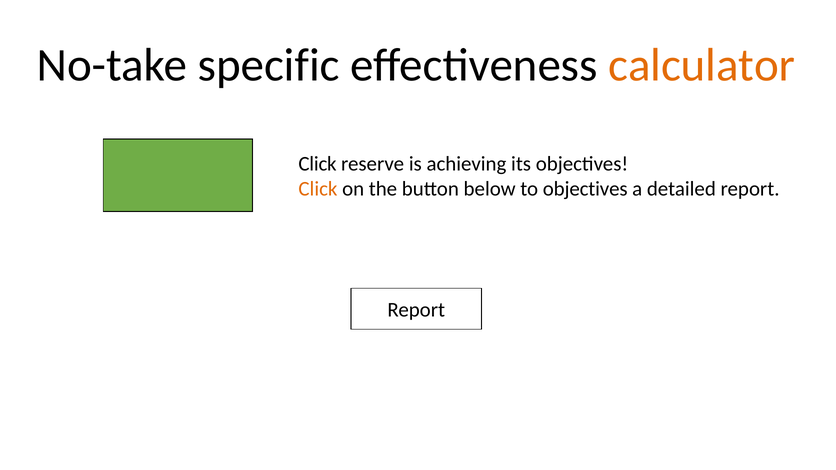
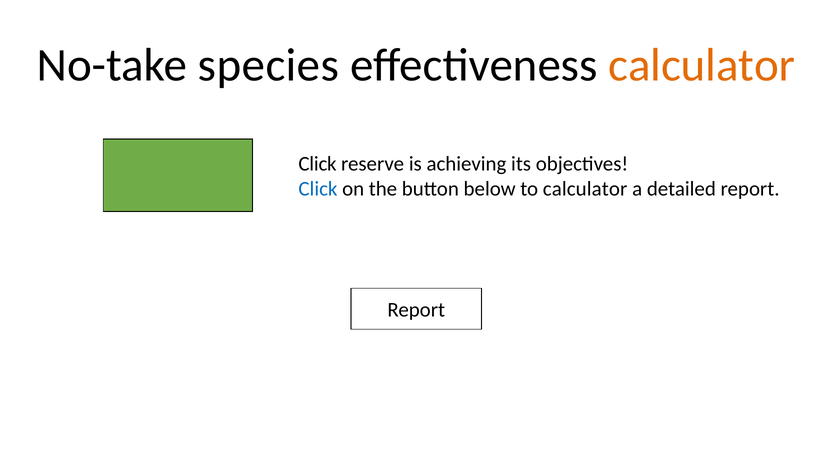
specific: specific -> species
Click at (318, 189) colour: orange -> blue
to objectives: objectives -> calculator
